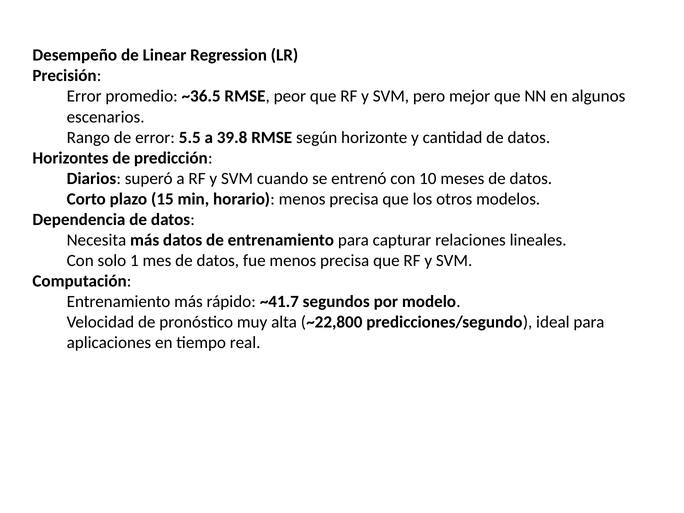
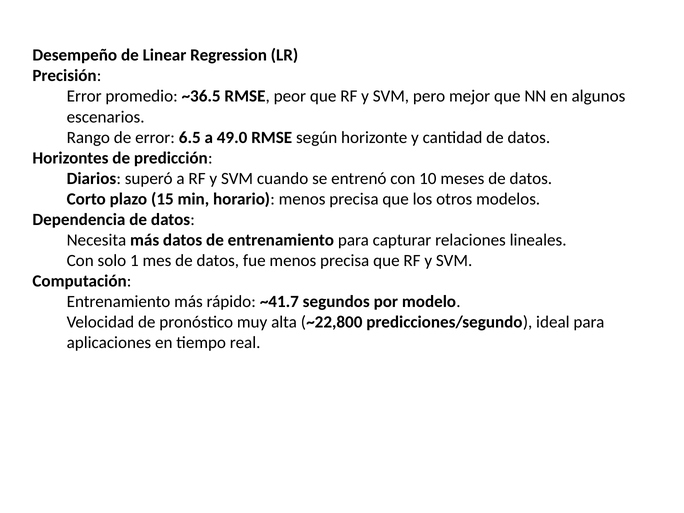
5.5: 5.5 -> 6.5
39.8: 39.8 -> 49.0
